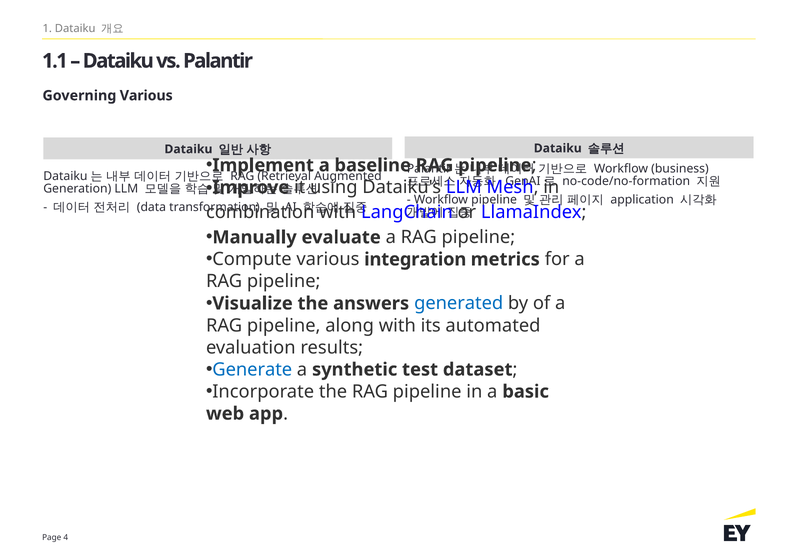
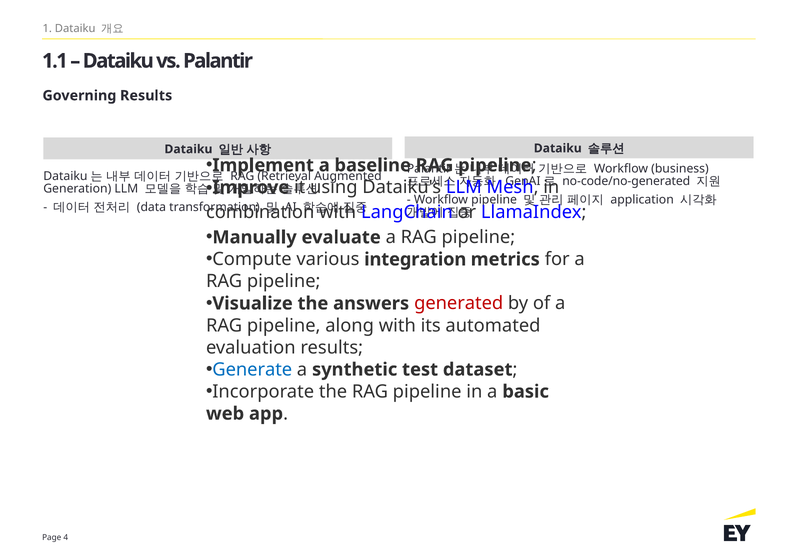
Governing Various: Various -> Results
no-code/no-formation: no-code/no-formation -> no-code/no-generated
generated colour: blue -> red
